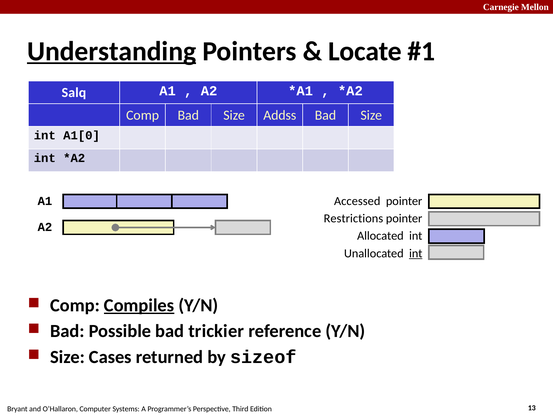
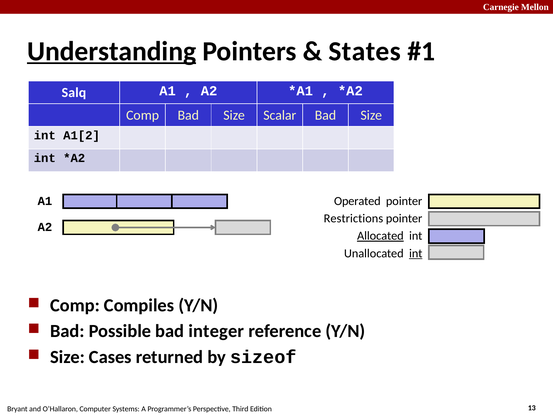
Locate: Locate -> States
Addss: Addss -> Scalar
A1[0: A1[0 -> A1[2
Accessed: Accessed -> Operated
Allocated underline: none -> present
Compiles underline: present -> none
trickier: trickier -> integer
